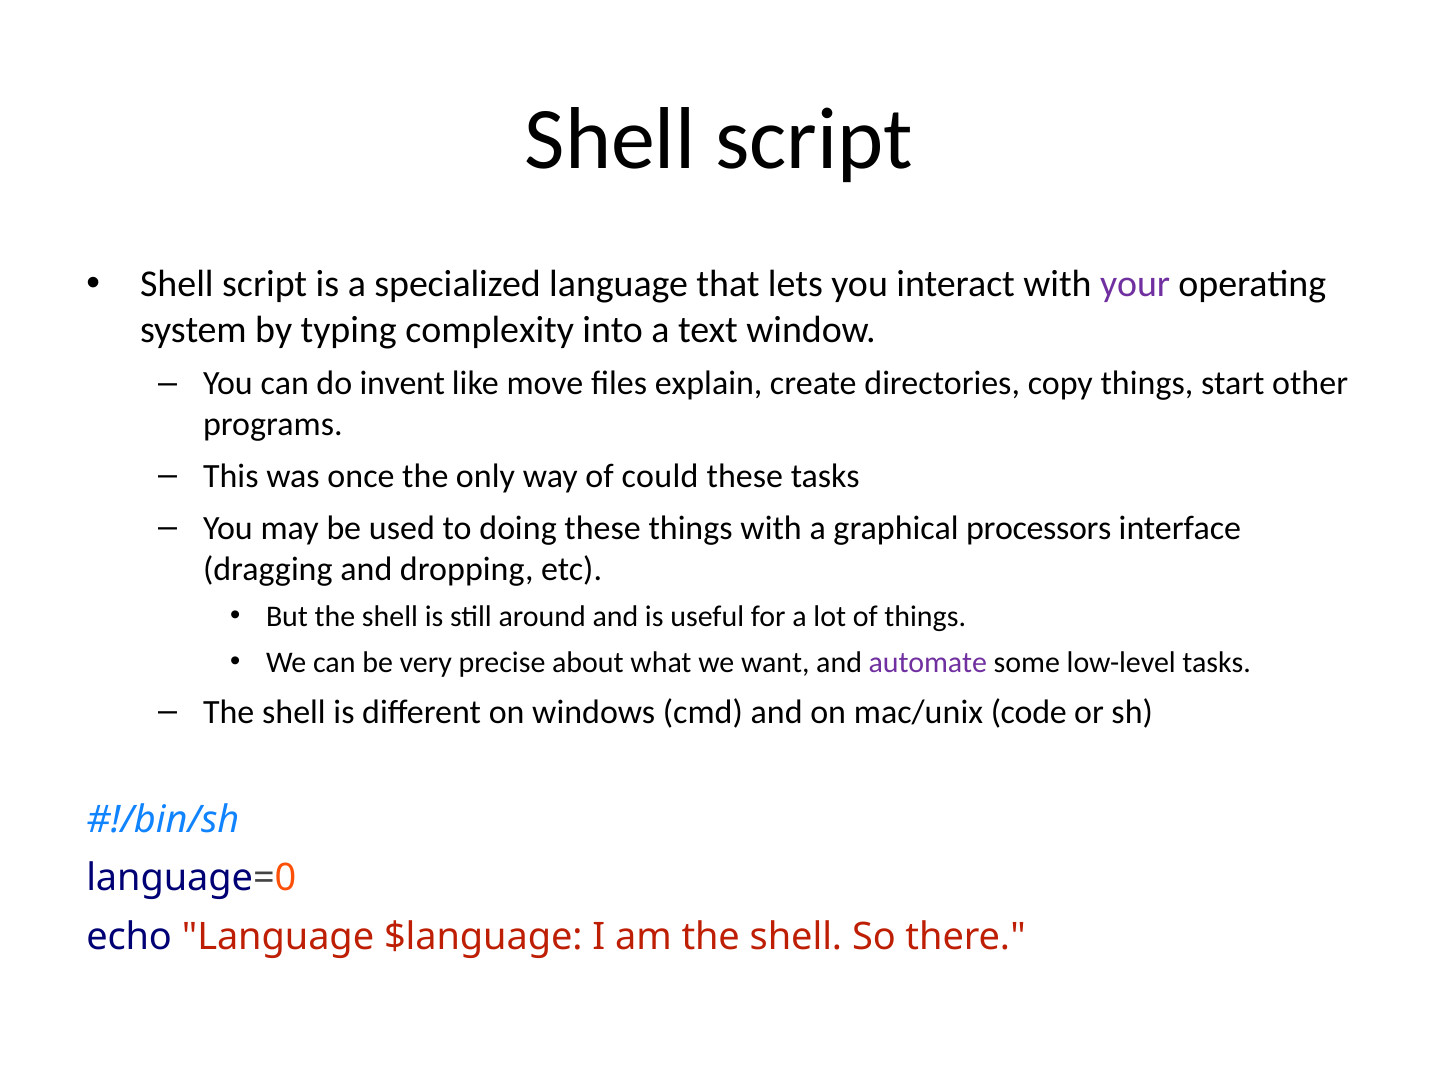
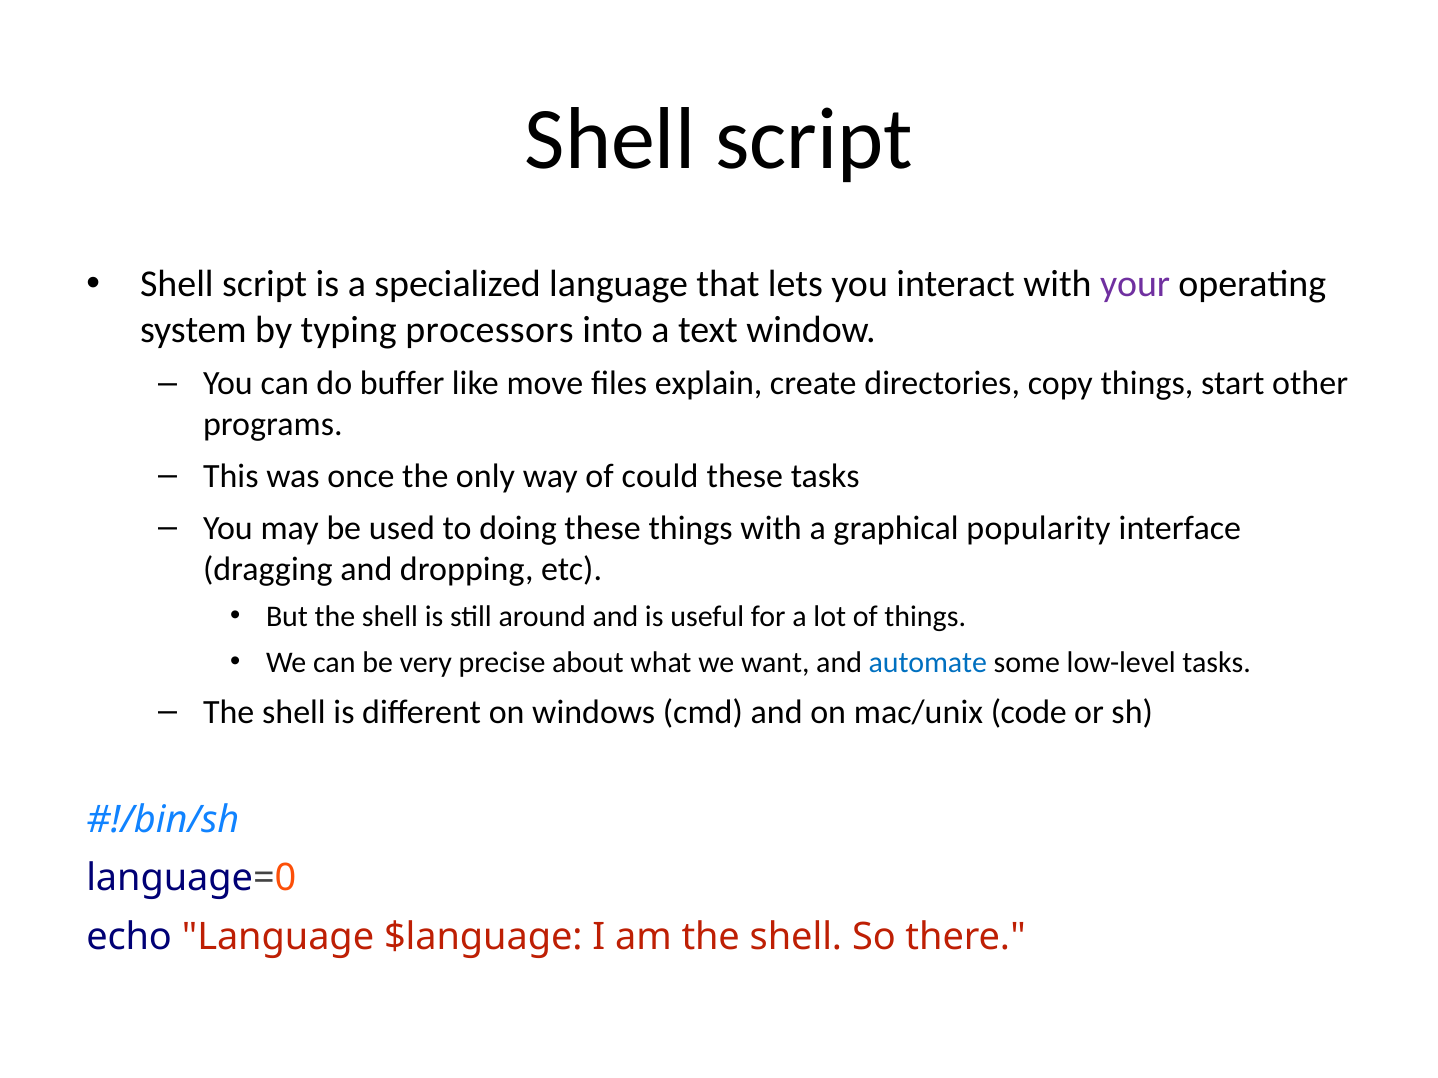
complexity: complexity -> processors
invent: invent -> buffer
processors: processors -> popularity
automate colour: purple -> blue
